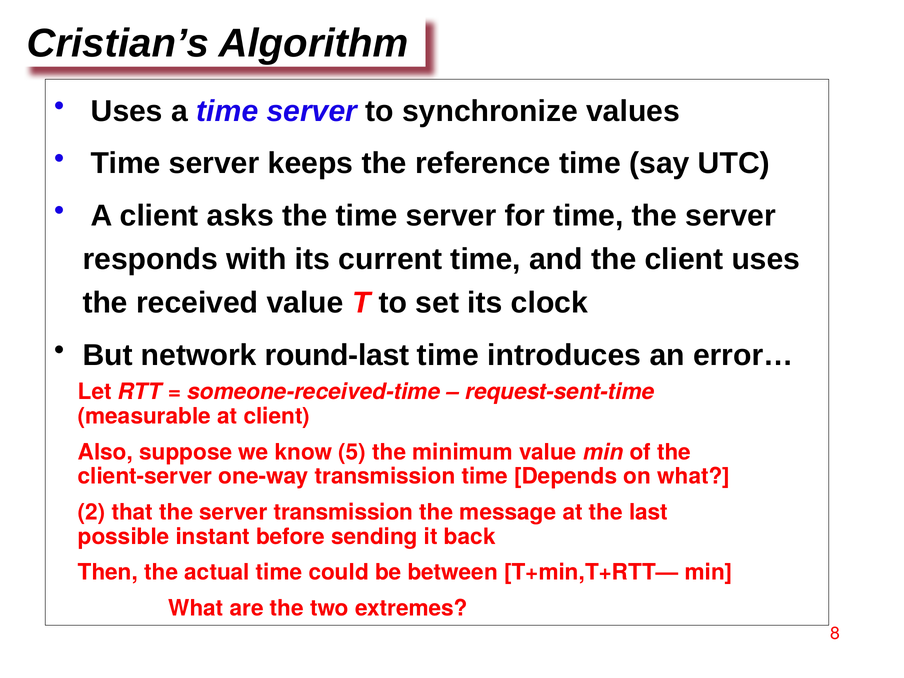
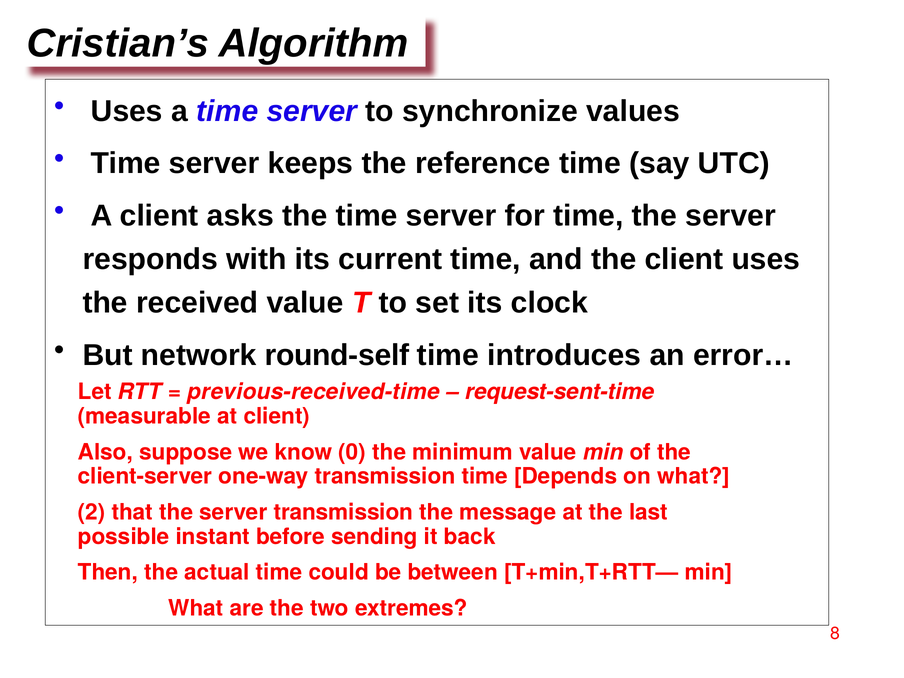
round-last: round-last -> round-self
someone-received-time: someone-received-time -> previous-received-time
5: 5 -> 0
